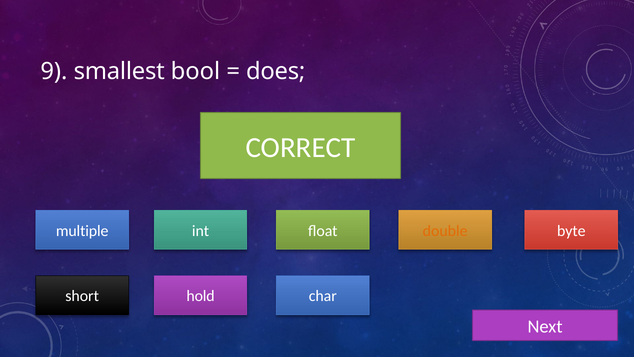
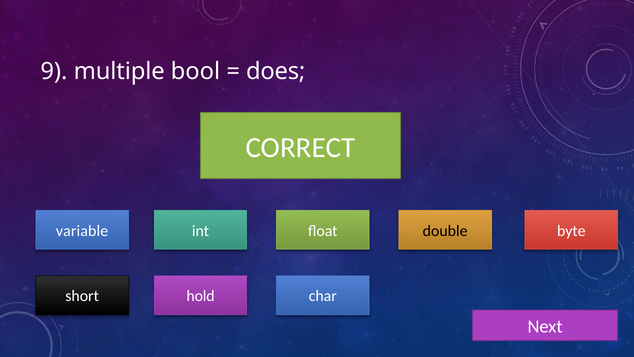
smallest: smallest -> multiple
multiple: multiple -> variable
double colour: orange -> black
